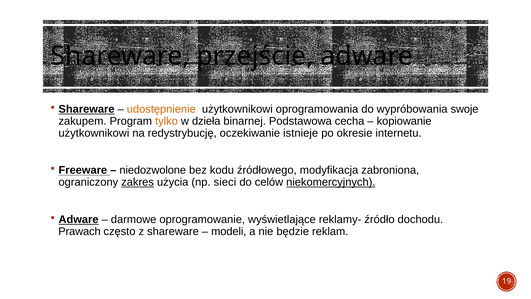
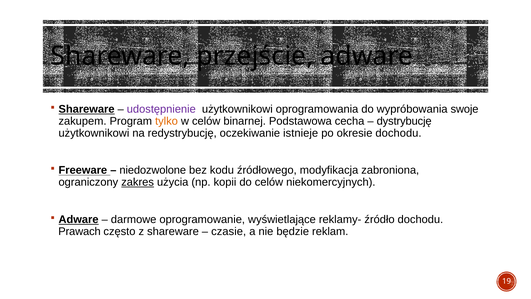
udostępnienie colour: orange -> purple
w dzieła: dzieła -> celów
kopiowanie: kopiowanie -> dystrybucję
okresie internetu: internetu -> dochodu
sieci: sieci -> kopii
niekomercyjnych underline: present -> none
modeli: modeli -> czasie
